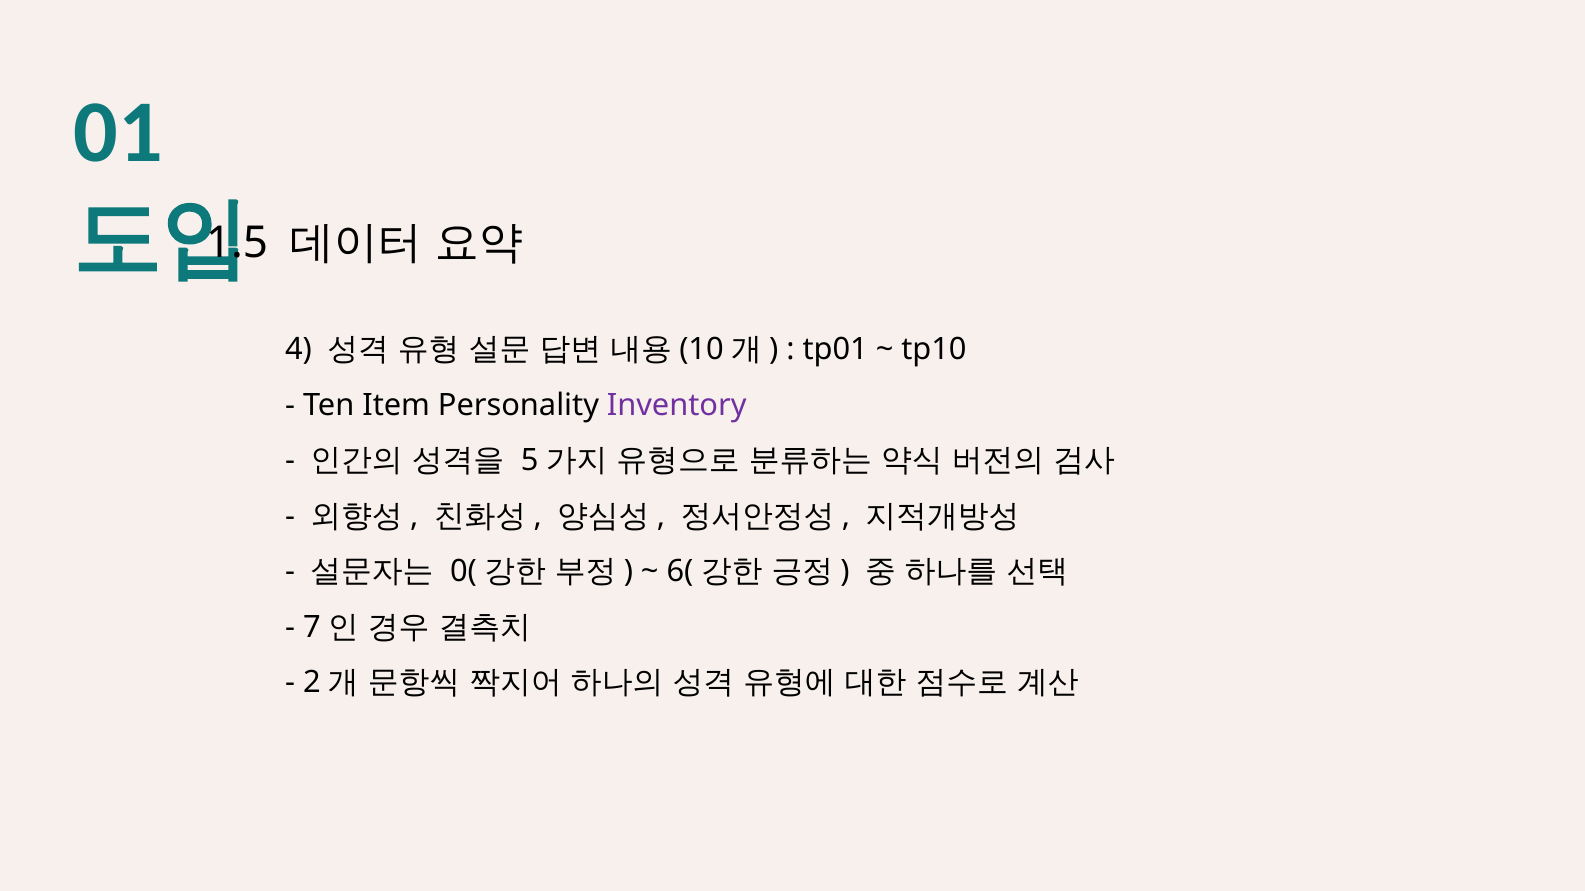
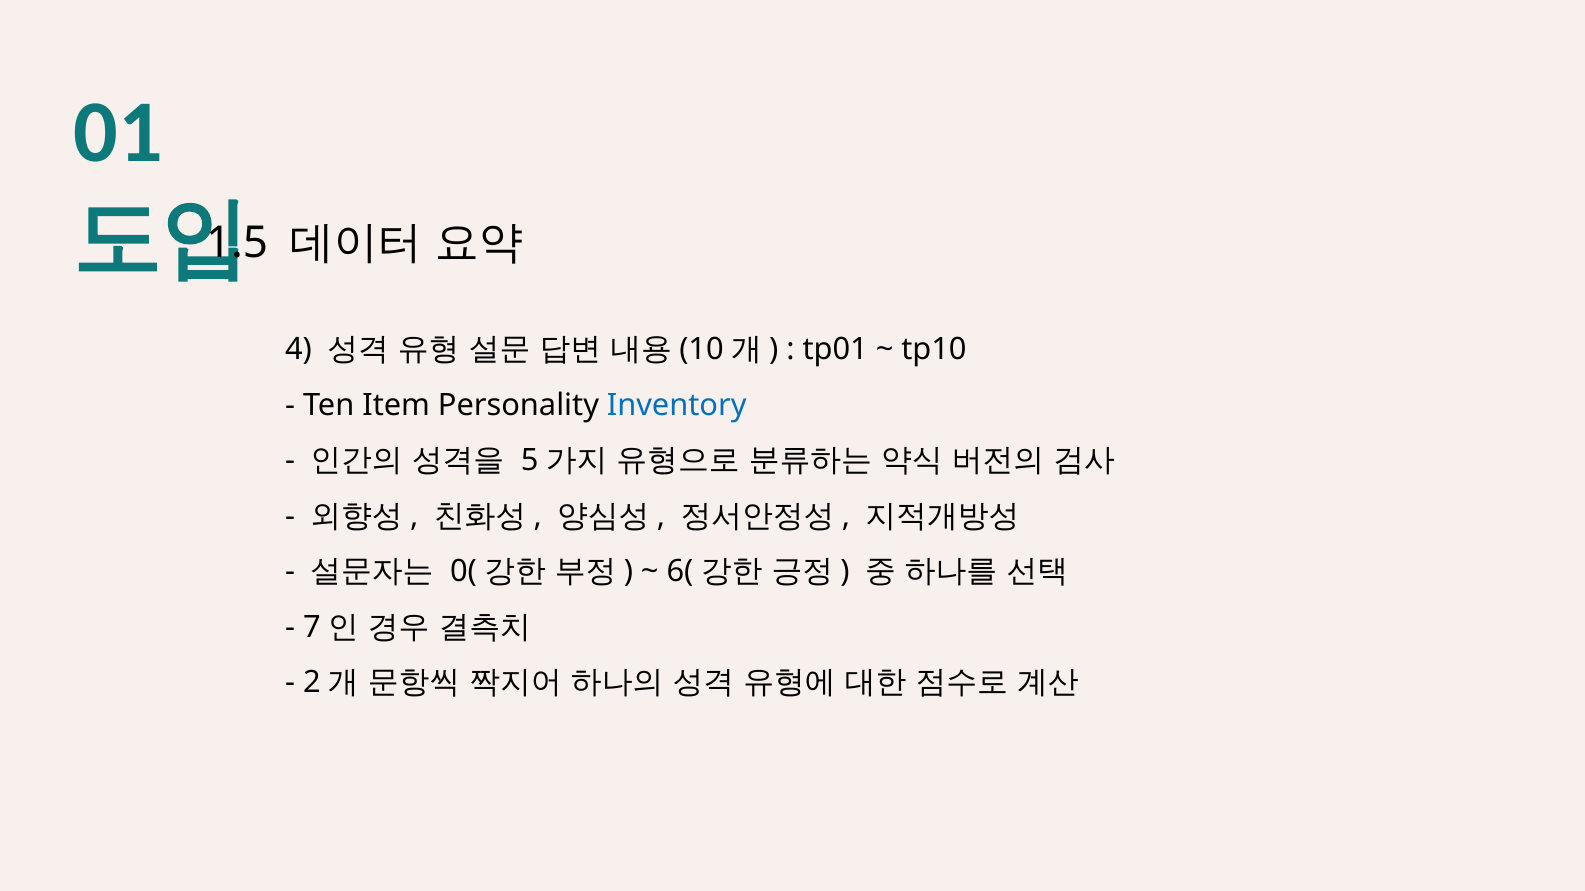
Inventory colour: purple -> blue
